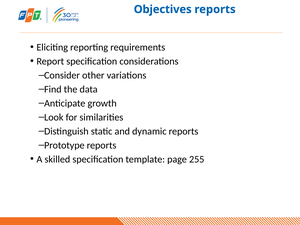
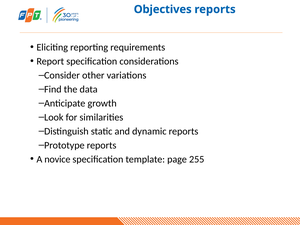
skilled: skilled -> novice
